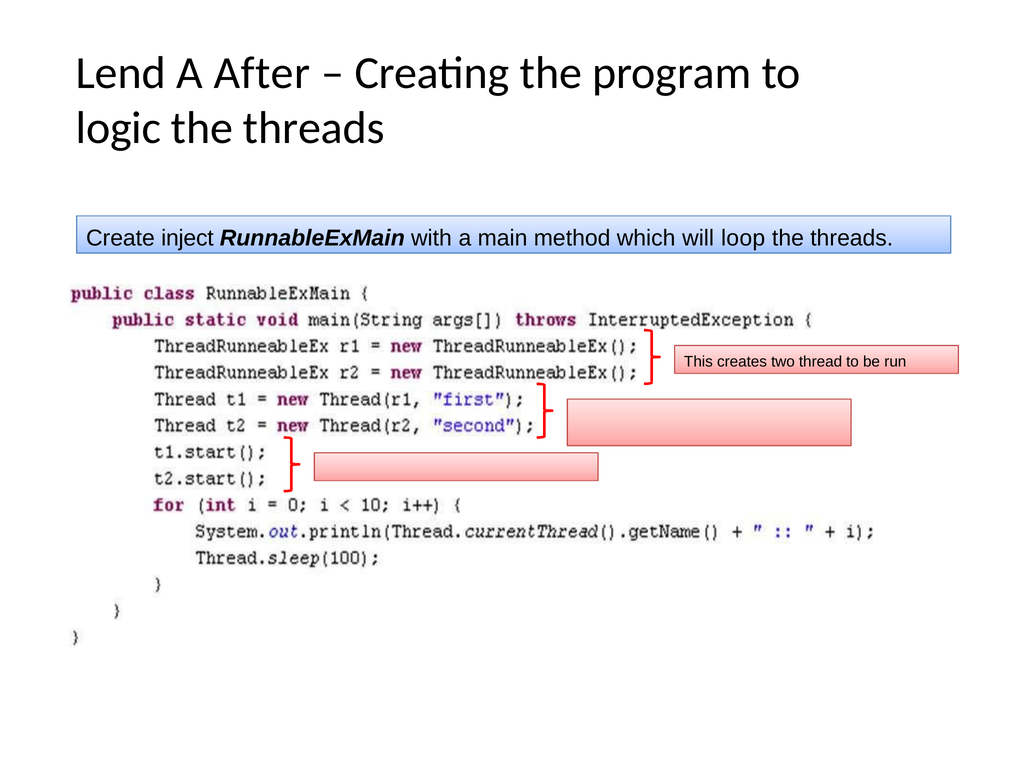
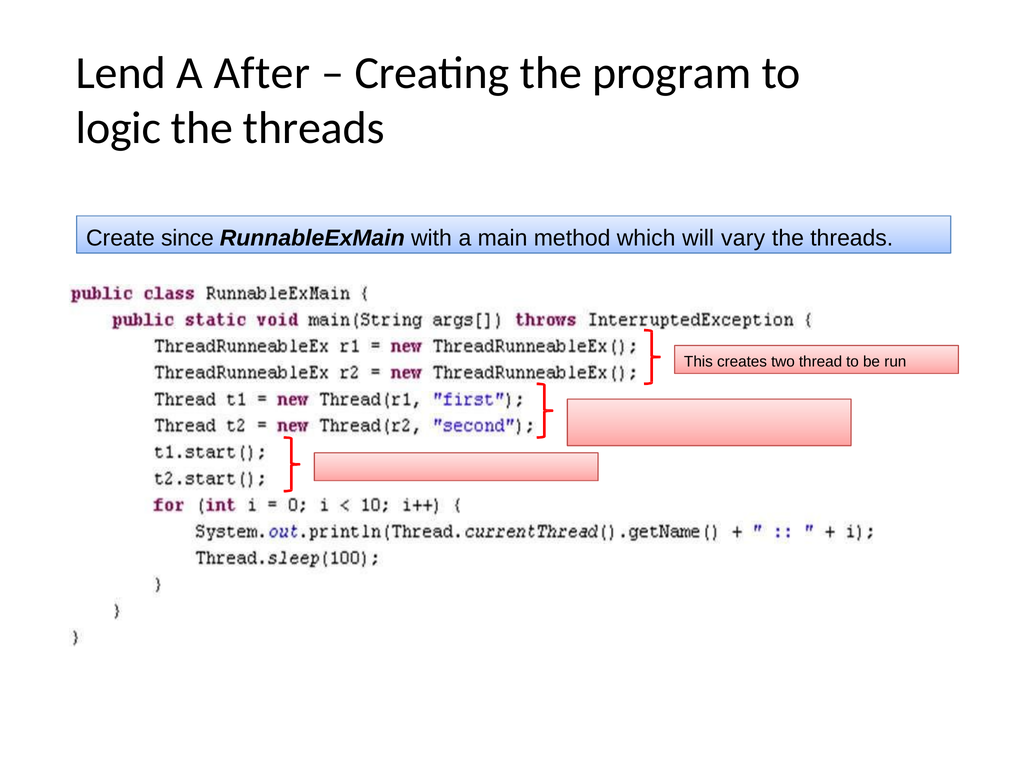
inject: inject -> since
loop: loop -> vary
